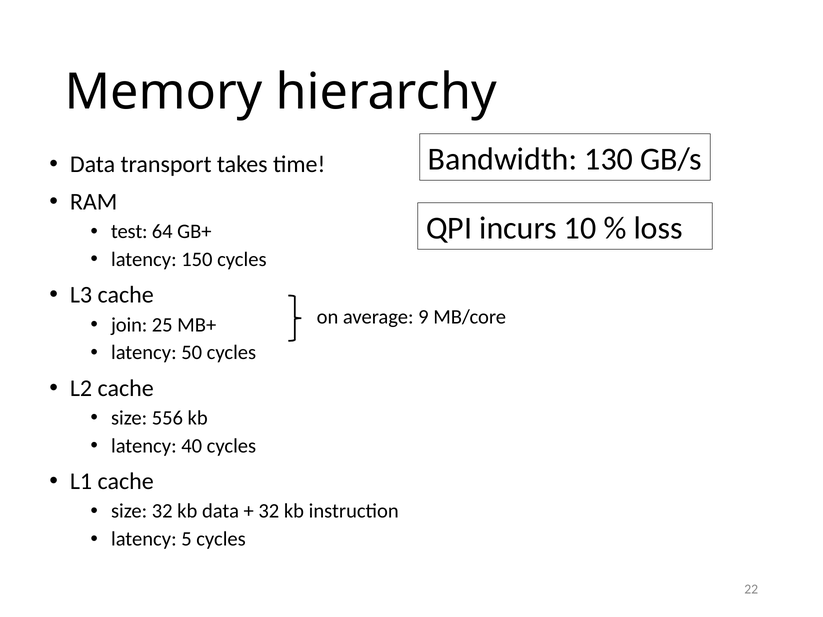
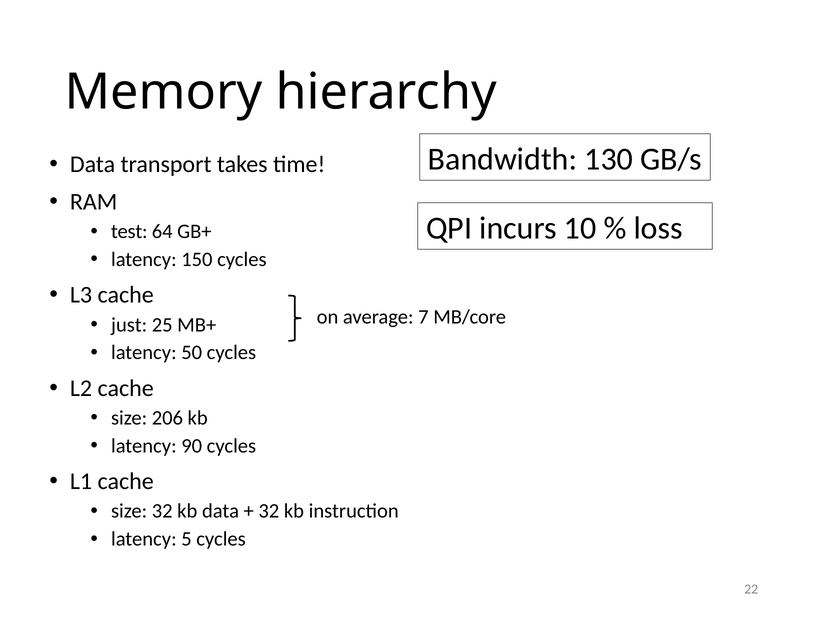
9: 9 -> 7
join: join -> just
556: 556 -> 206
40: 40 -> 90
